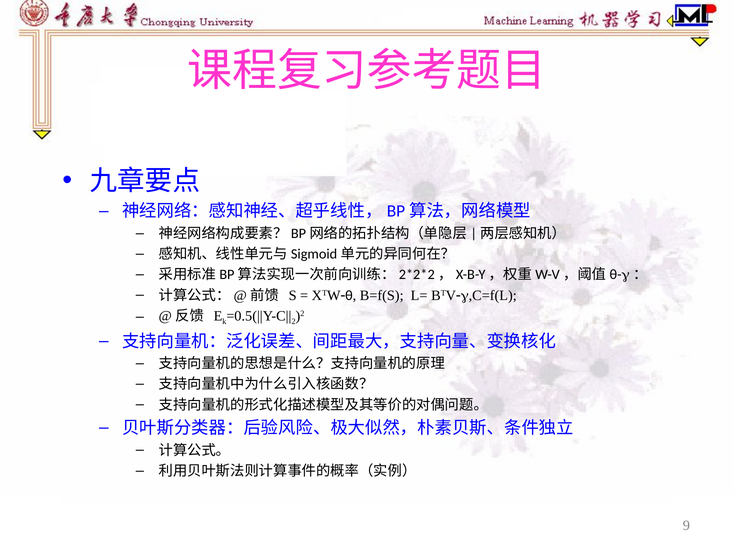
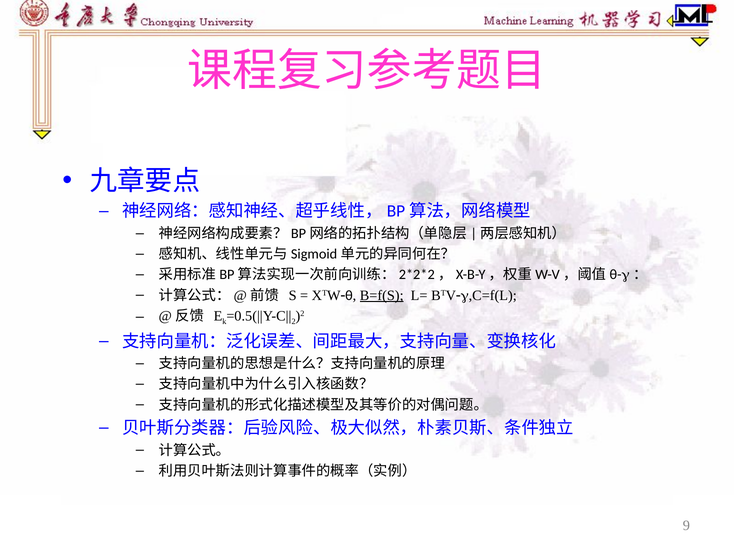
B=f(S underline: none -> present
